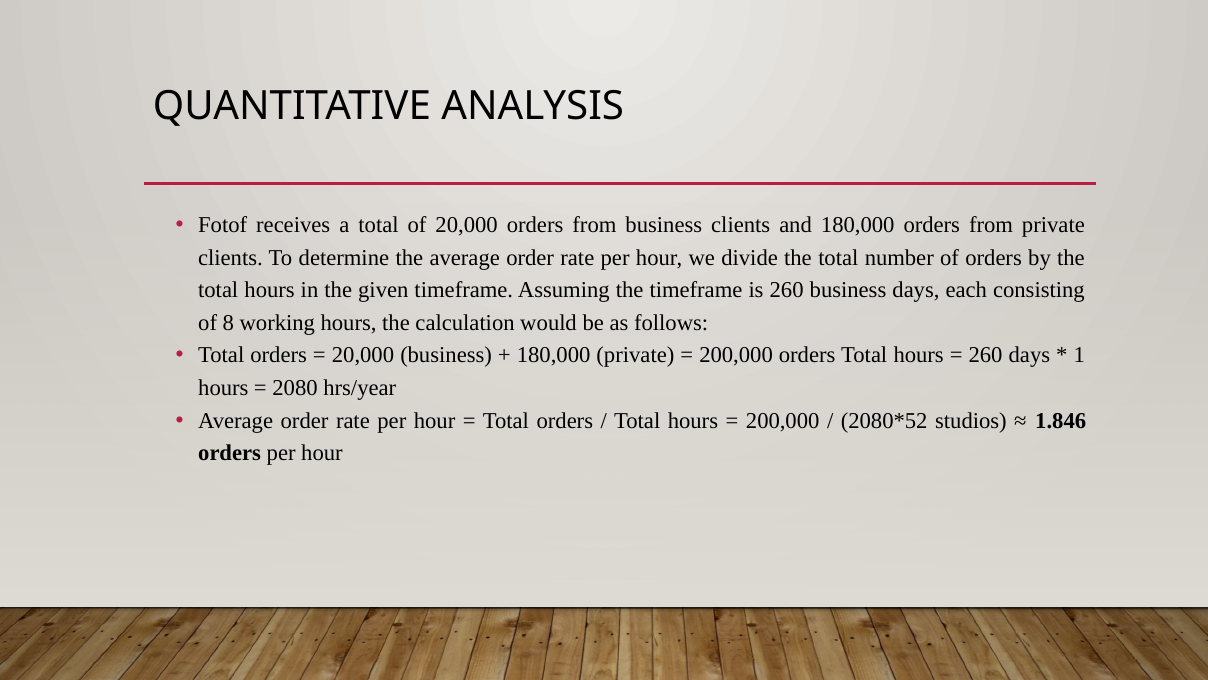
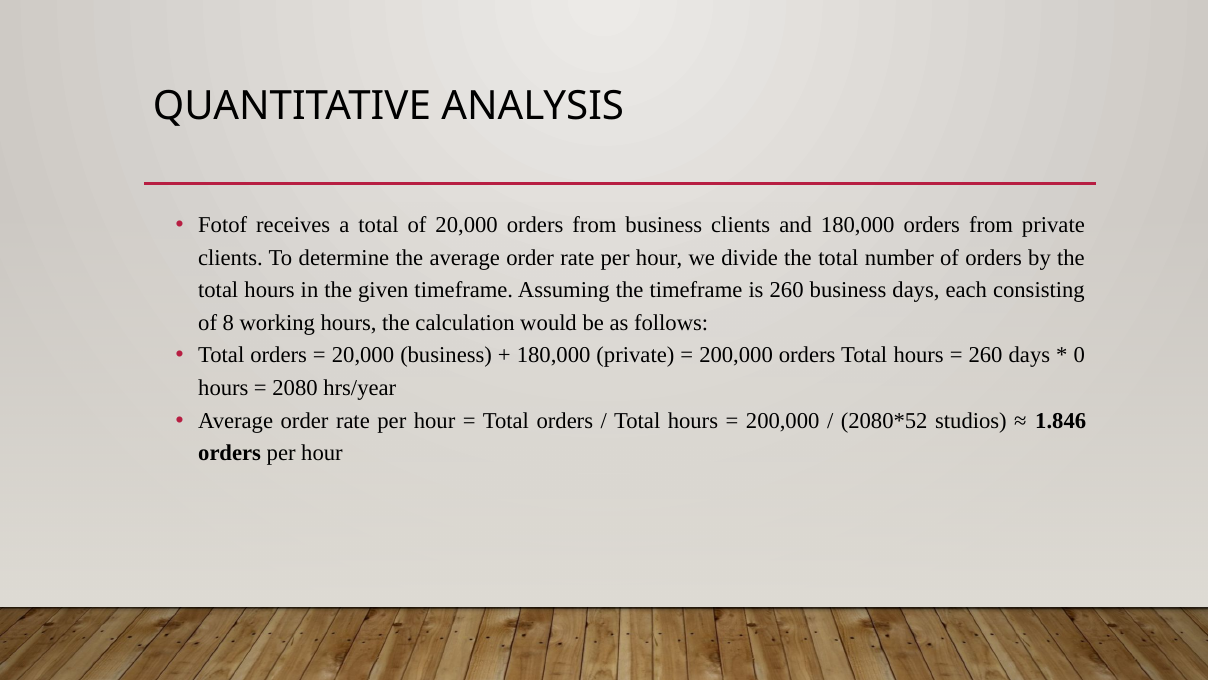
1: 1 -> 0
